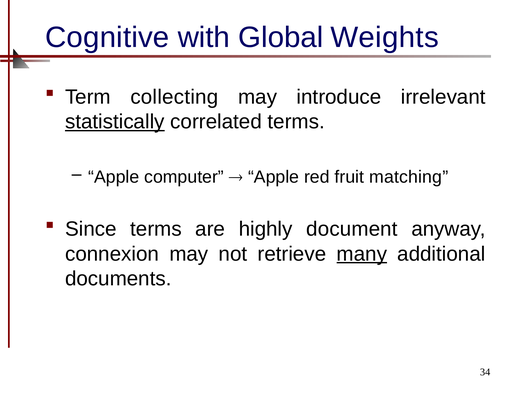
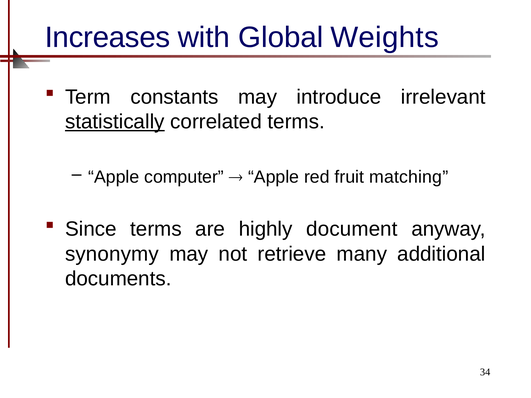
Cognitive: Cognitive -> Increases
collecting: collecting -> constants
connexion: connexion -> synonymy
many underline: present -> none
